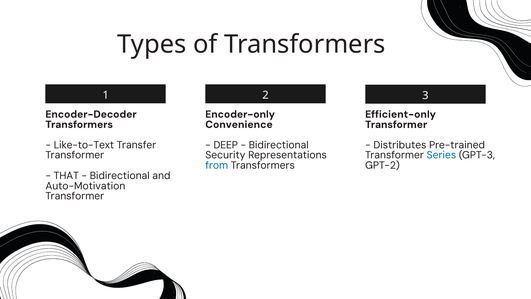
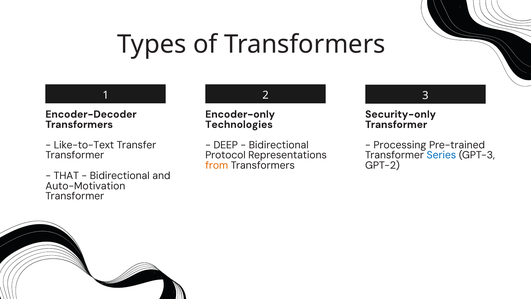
Efficient-only: Efficient-only -> Security-only
Convenience: Convenience -> Technologies
Distributes: Distributes -> Processing
Security: Security -> Protocol
from colour: blue -> orange
